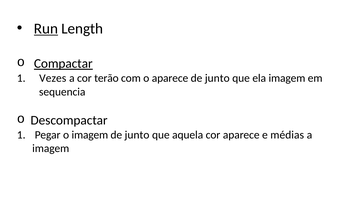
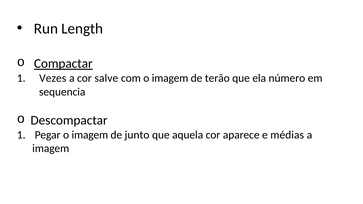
Run underline: present -> none
terão: terão -> salve
com o aparece: aparece -> imagem
junto at (217, 78): junto -> terão
ela imagem: imagem -> número
